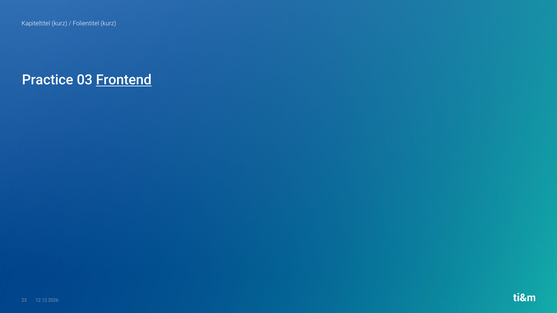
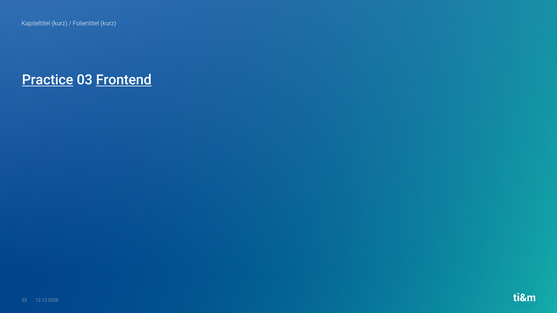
Practice underline: none -> present
